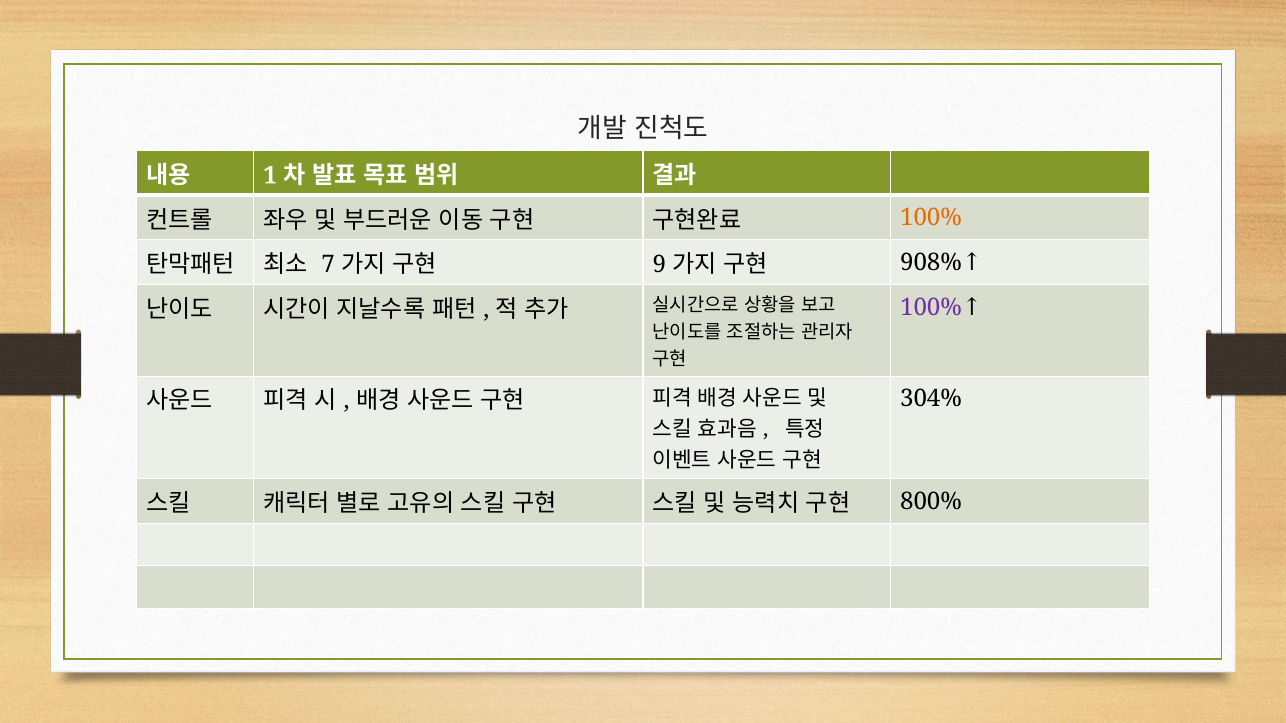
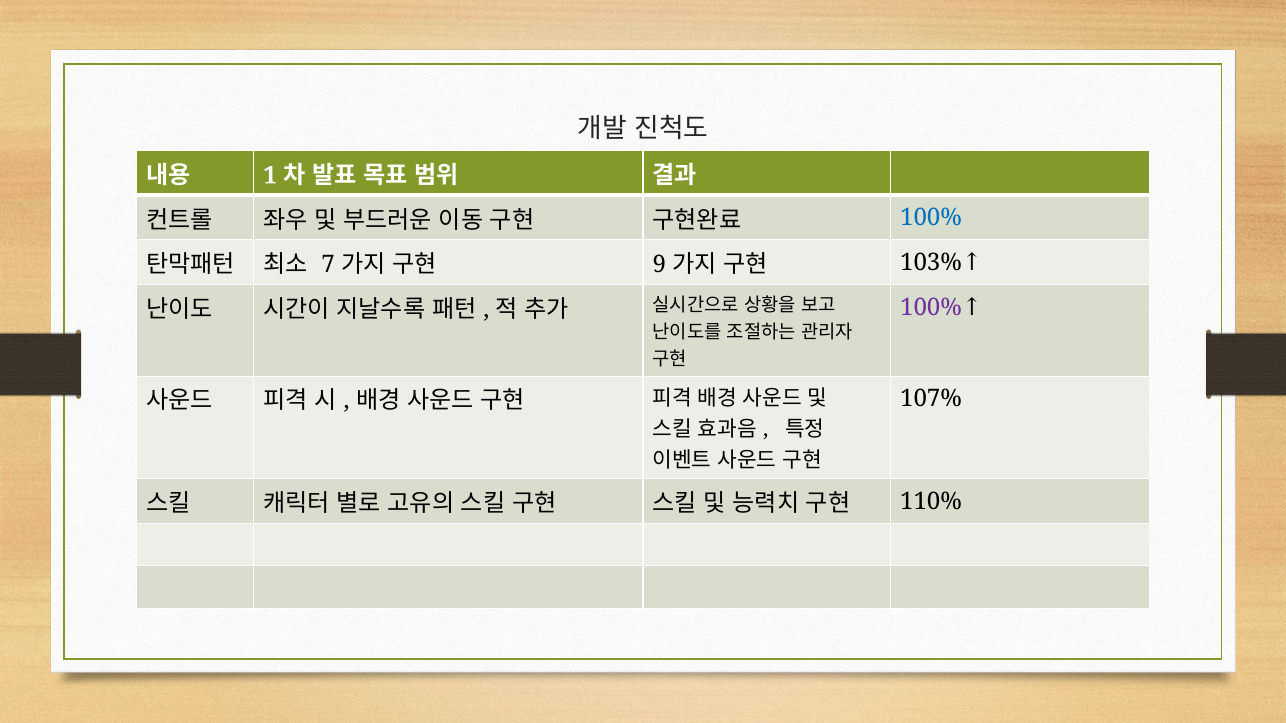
100% at (931, 218) colour: orange -> blue
908%: 908% -> 103%
304%: 304% -> 107%
800%: 800% -> 110%
